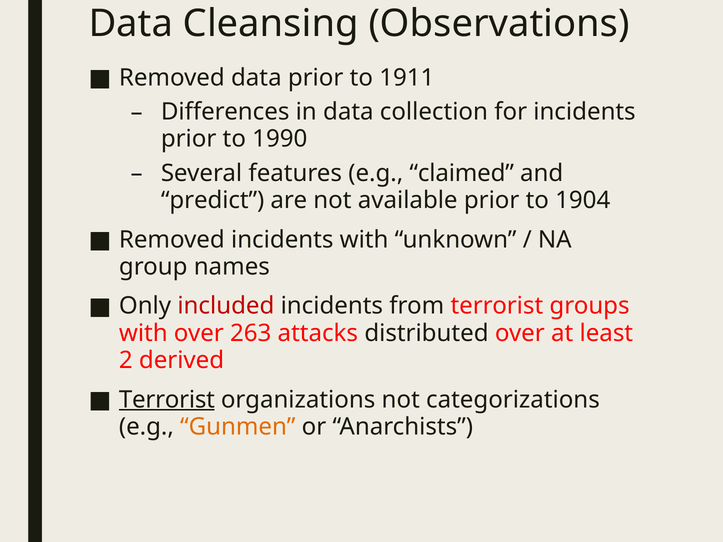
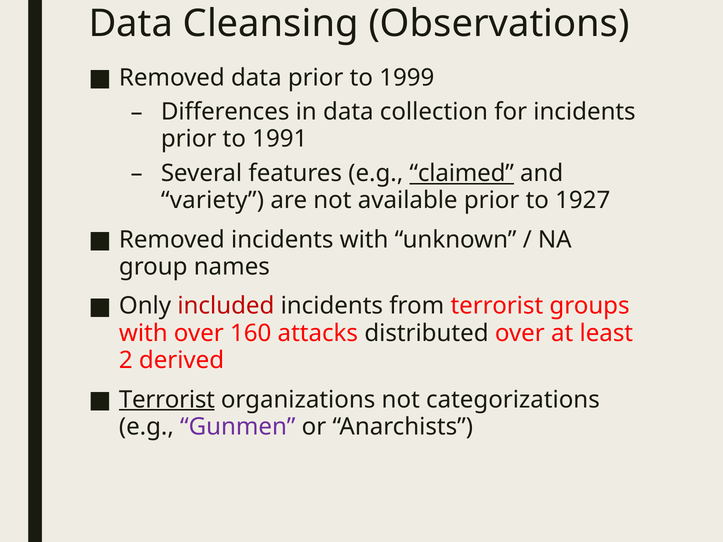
1911: 1911 -> 1999
1990: 1990 -> 1991
claimed underline: none -> present
predict: predict -> variety
1904: 1904 -> 1927
263: 263 -> 160
Gunmen colour: orange -> purple
